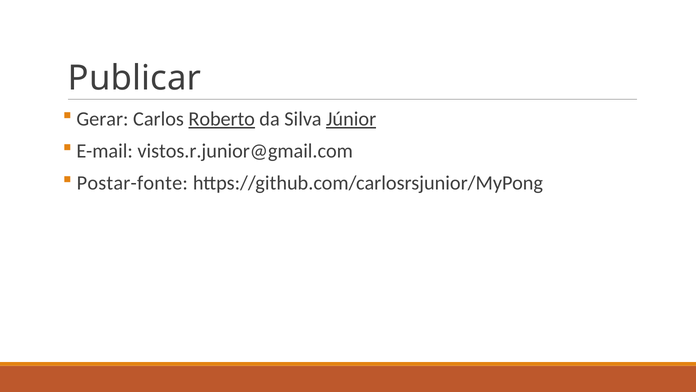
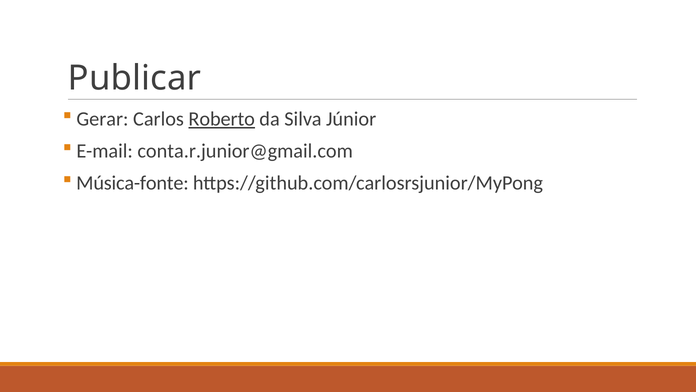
Júnior underline: present -> none
vistos.r.junior@gmail.com: vistos.r.junior@gmail.com -> conta.r.junior@gmail.com
Postar-fonte: Postar-fonte -> Música-fonte
